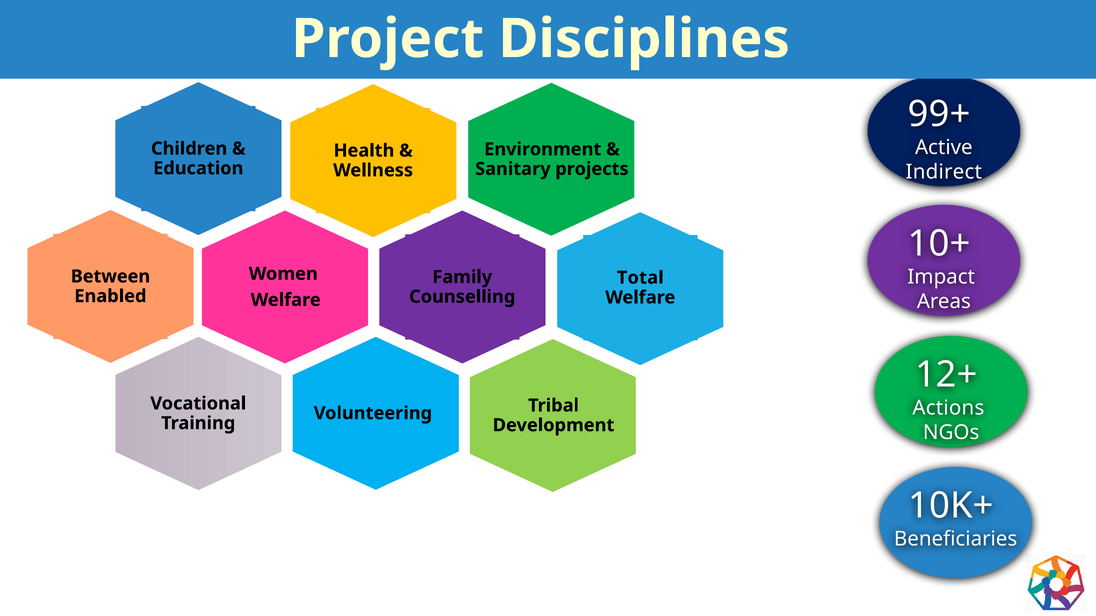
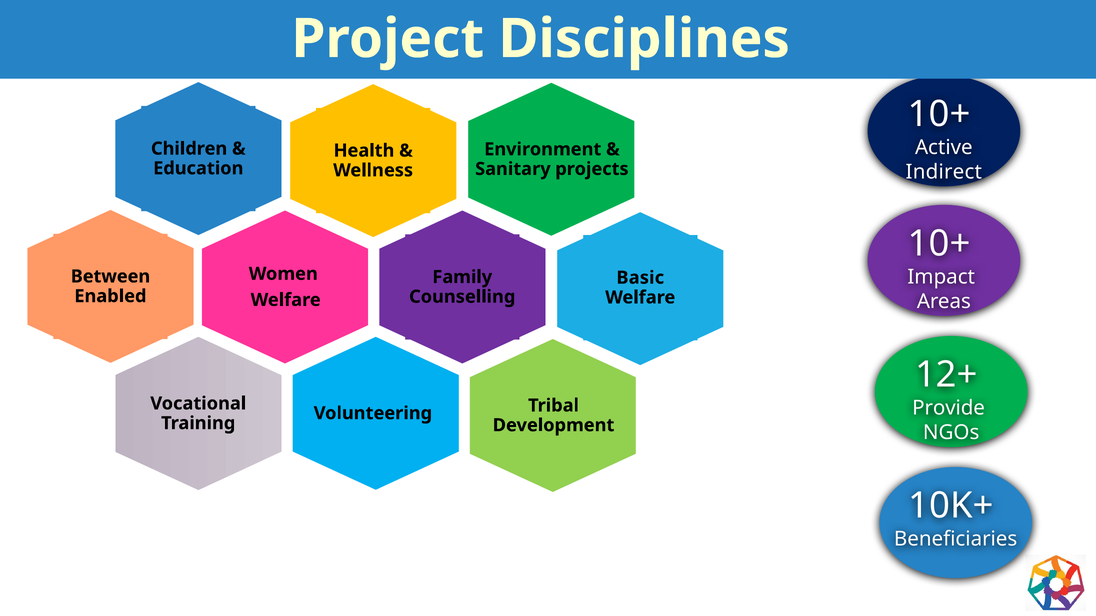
99+ at (939, 114): 99+ -> 10+
Total: Total -> Basic
Actions: Actions -> Provide
